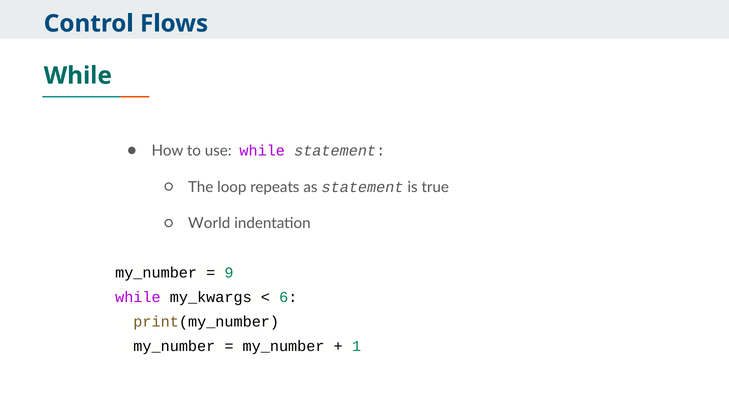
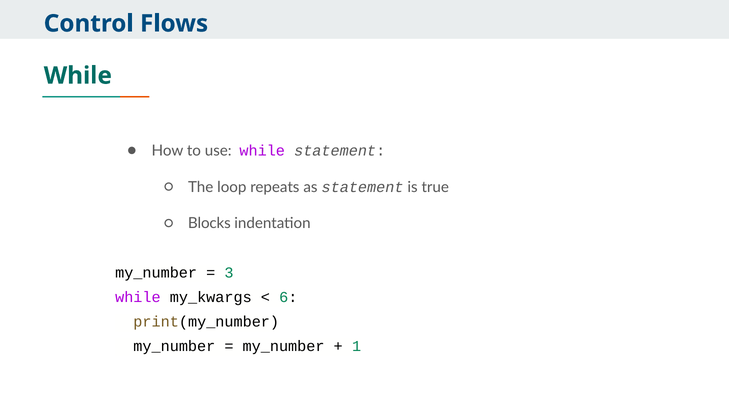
World: World -> Blocks
9: 9 -> 3
